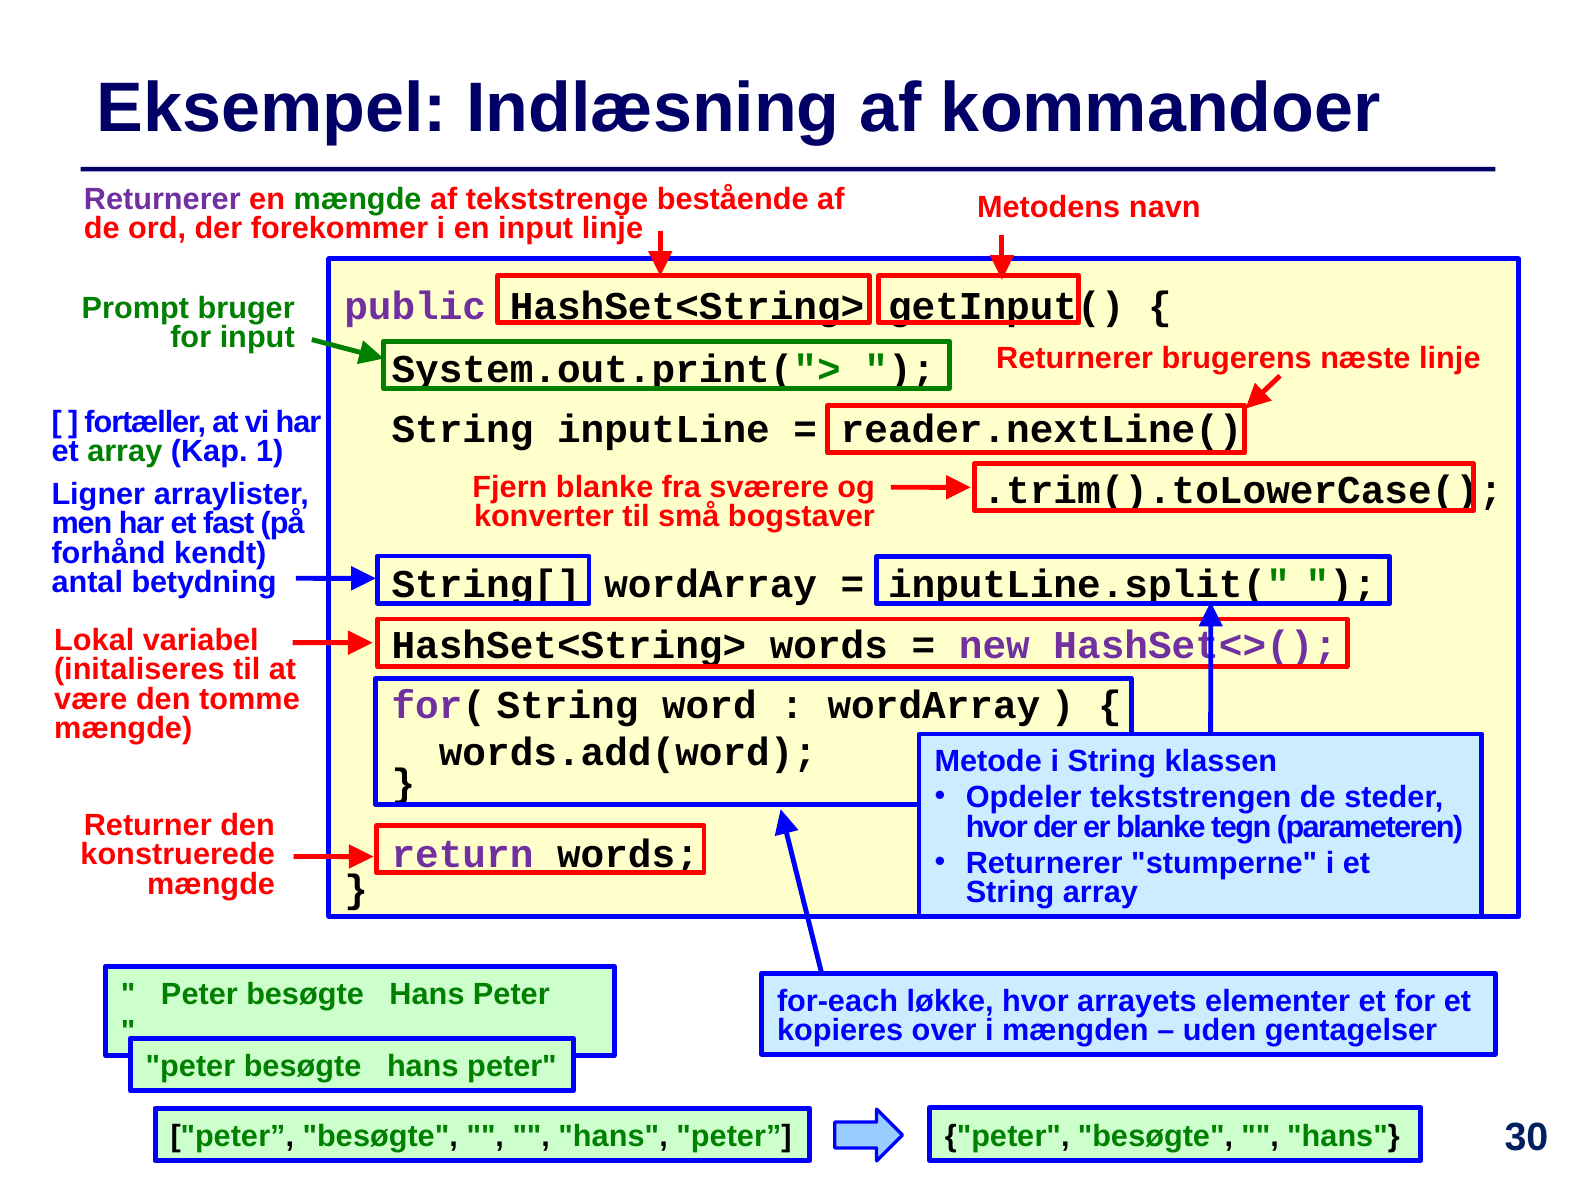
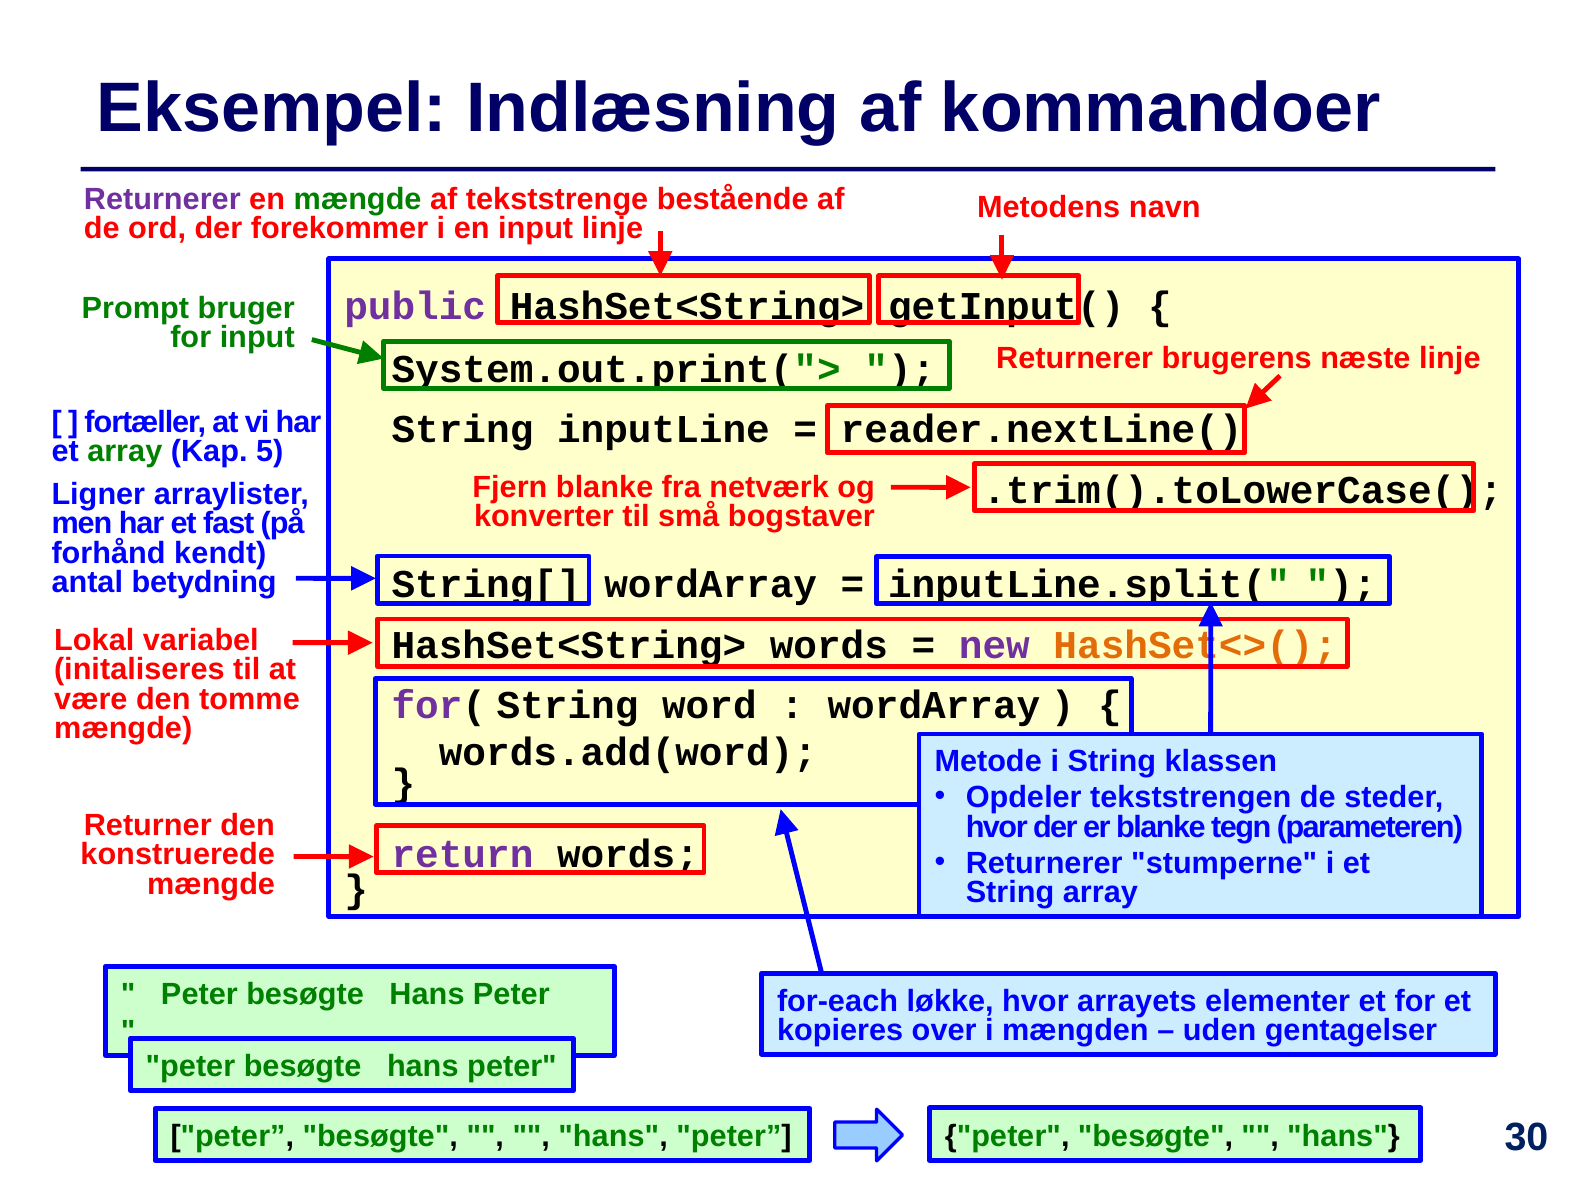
1: 1 -> 5
sværere: sværere -> netværk
HashSet<>( colour: purple -> orange
